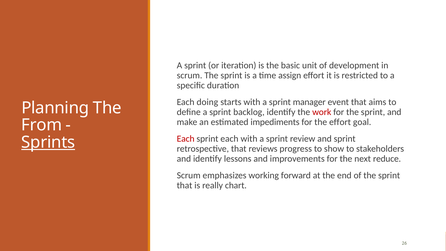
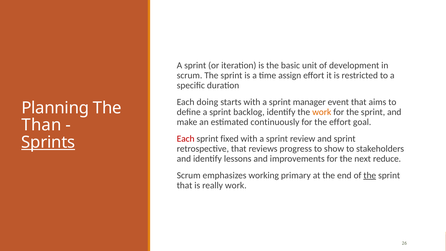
work at (322, 112) colour: red -> orange
impediments: impediments -> continuously
From: From -> Than
sprint each: each -> fixed
forward: forward -> primary
the at (370, 175) underline: none -> present
really chart: chart -> work
